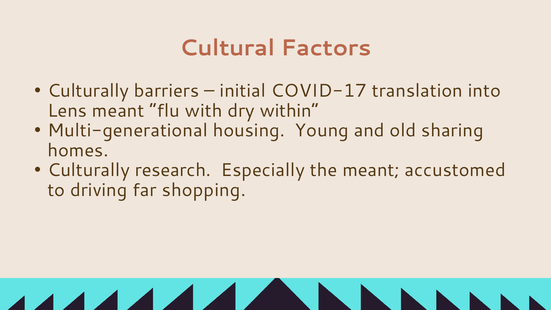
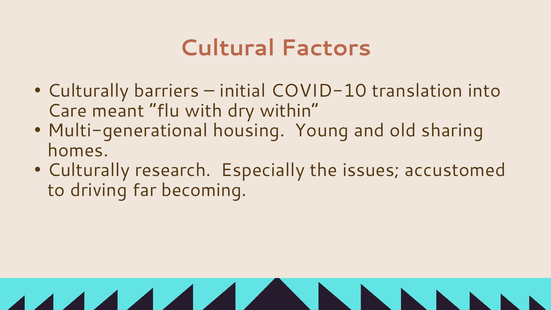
COVID-17: COVID-17 -> COVID-10
Lens: Lens -> Care
the meant: meant -> issues
shopping: shopping -> becoming
